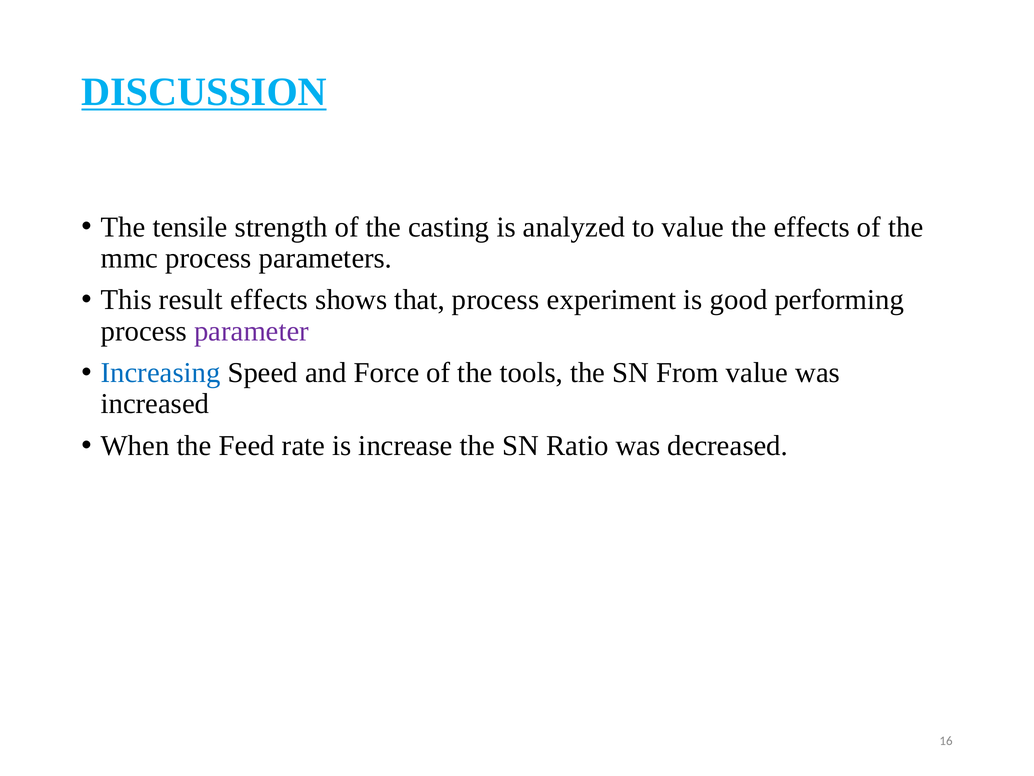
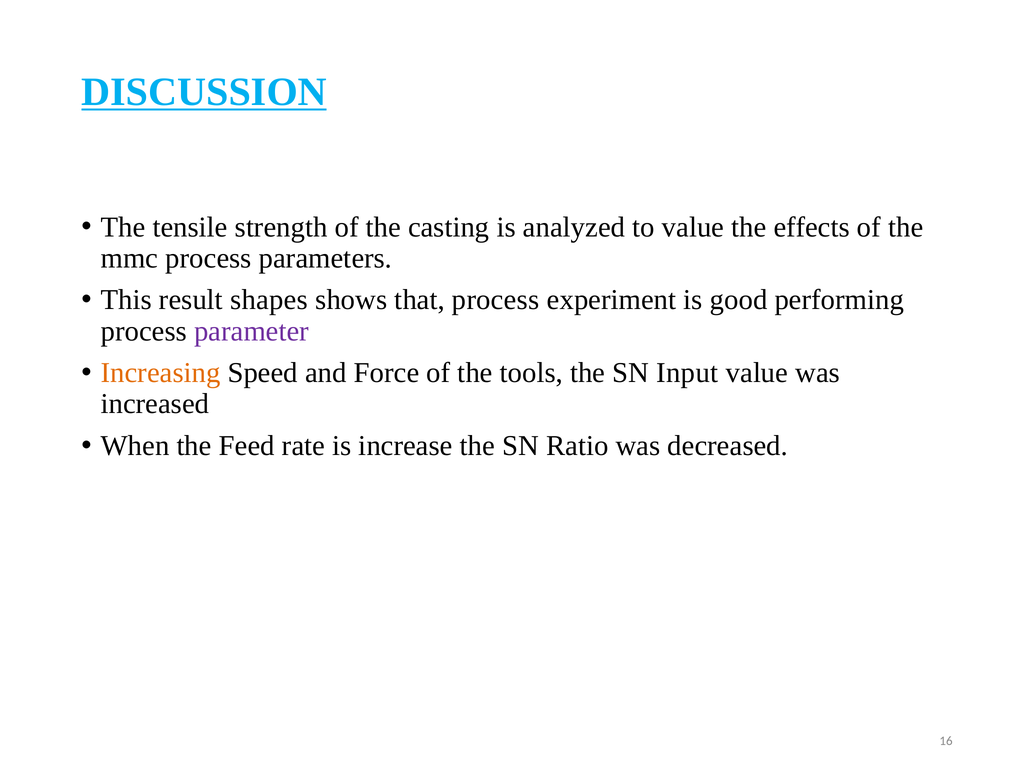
result effects: effects -> shapes
Increasing colour: blue -> orange
From: From -> Input
